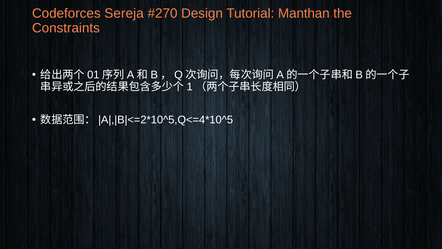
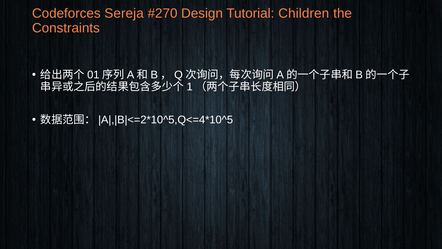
Manthan: Manthan -> Children
